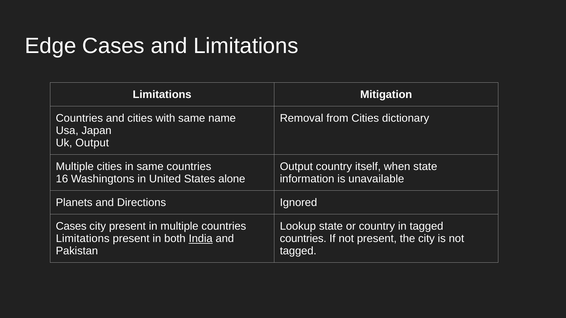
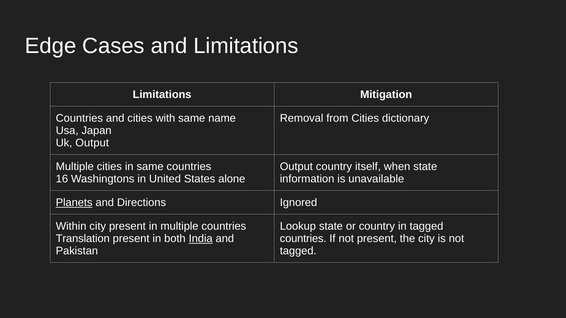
Planets underline: none -> present
Cases at (71, 226): Cases -> Within
Limitations at (83, 239): Limitations -> Translation
